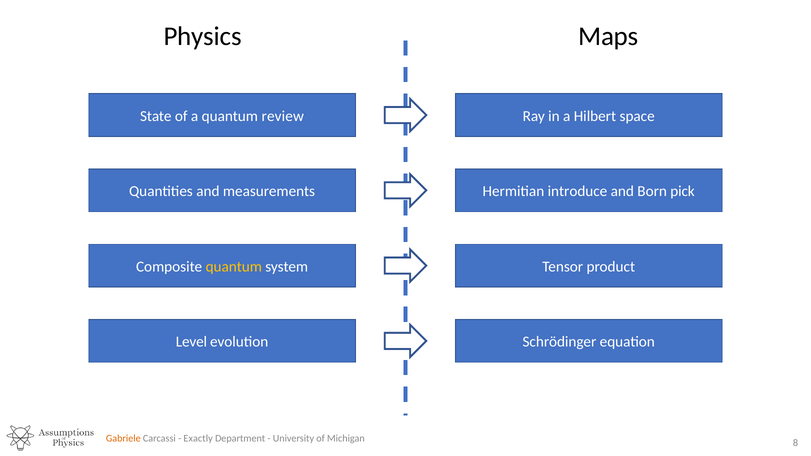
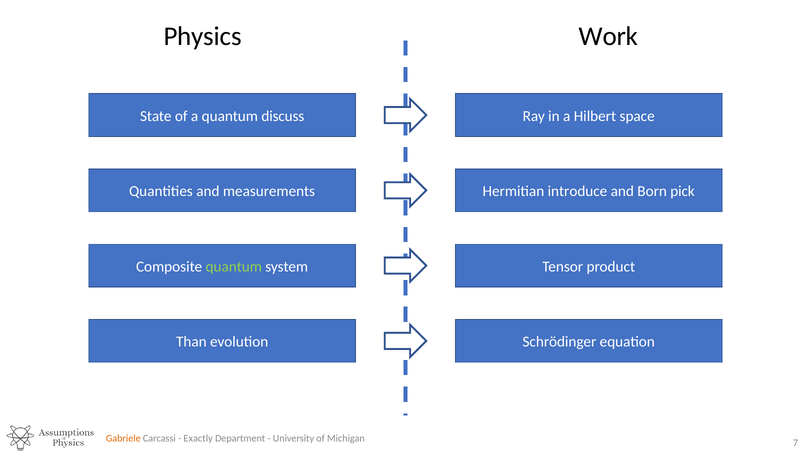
Maps: Maps -> Work
review: review -> discuss
quantum at (234, 267) colour: yellow -> light green
Level: Level -> Than
8: 8 -> 7
